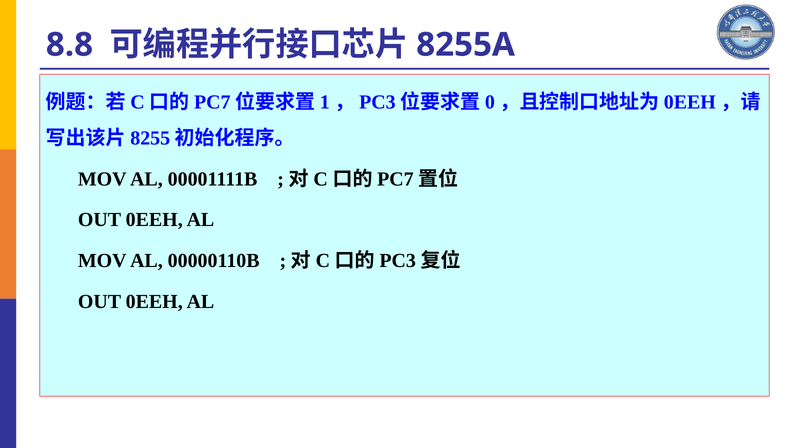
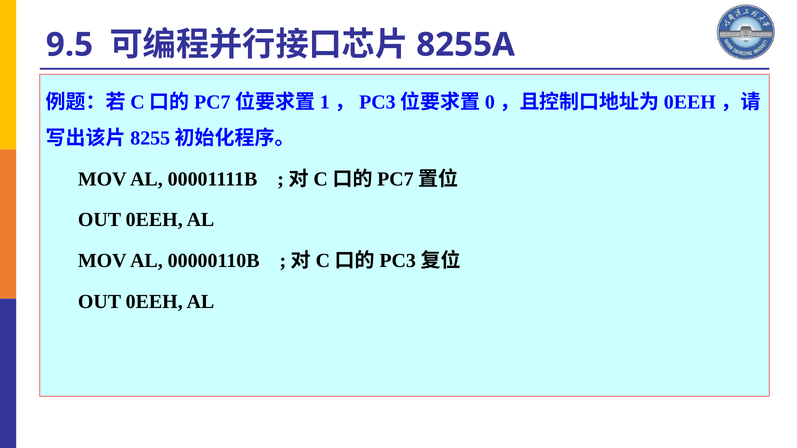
8.8: 8.8 -> 9.5
